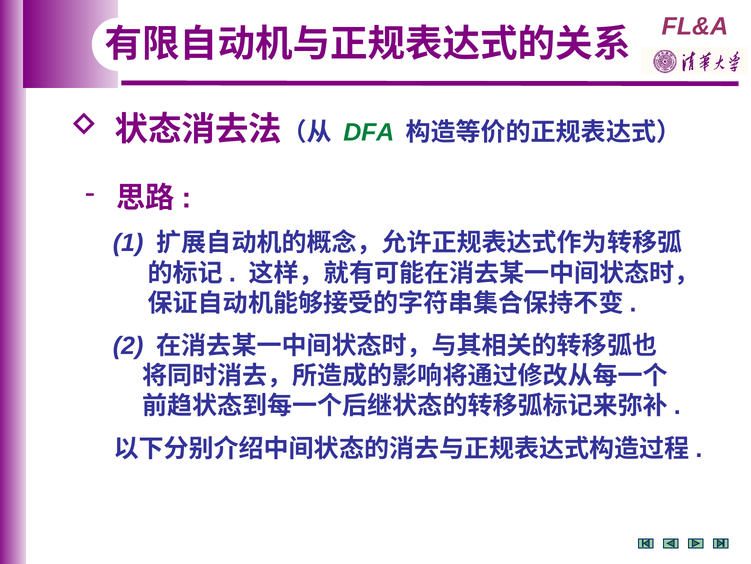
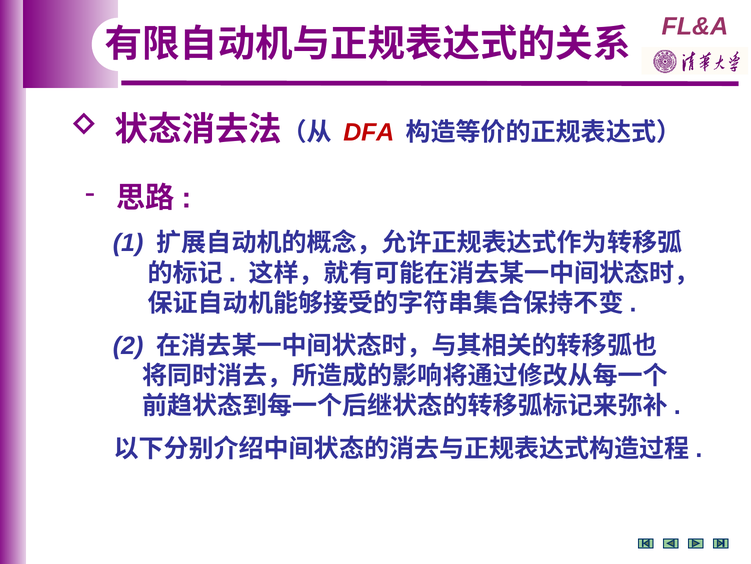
DFA colour: green -> red
